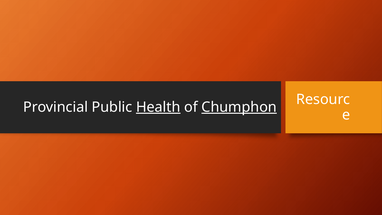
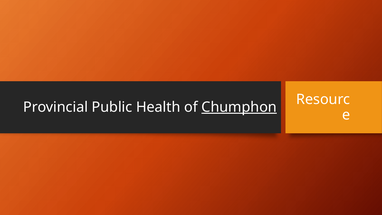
Health underline: present -> none
